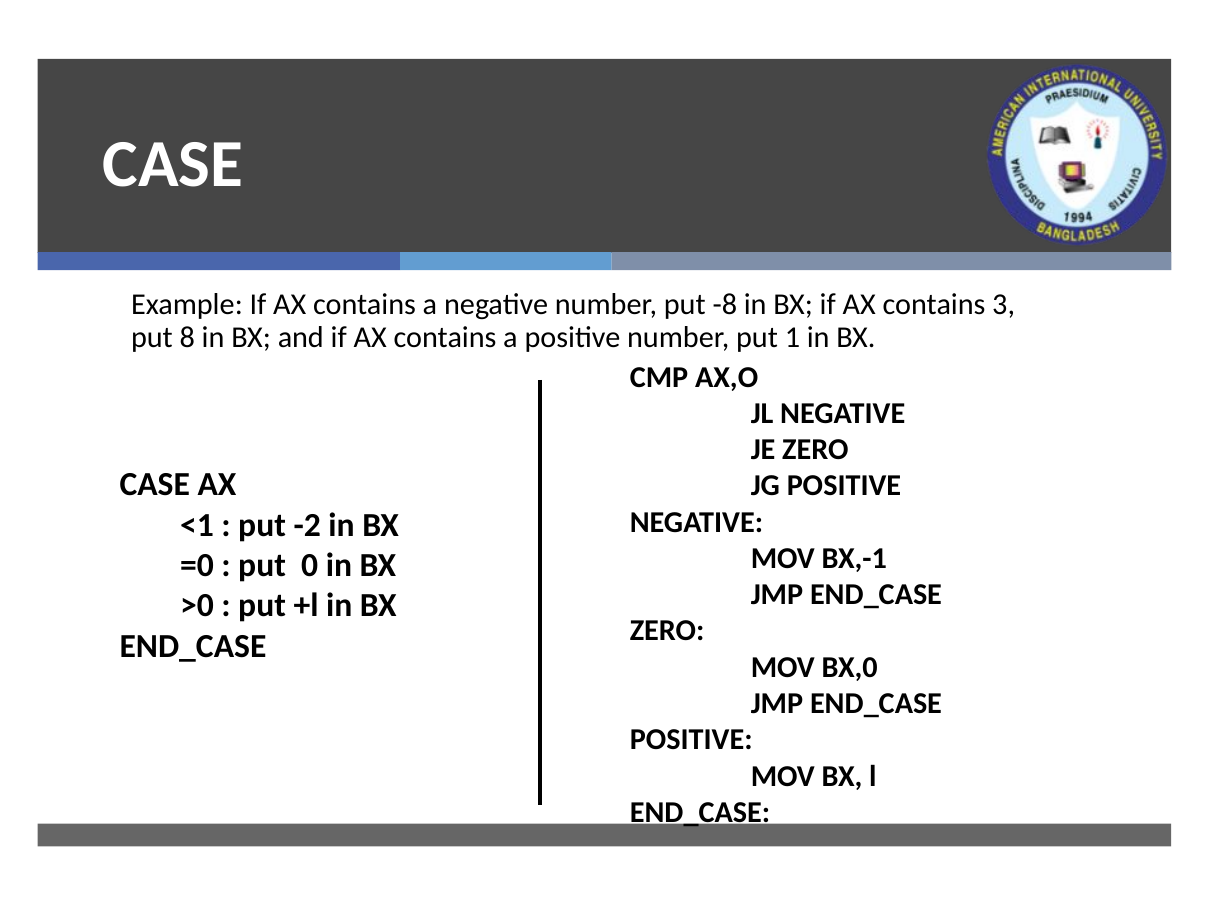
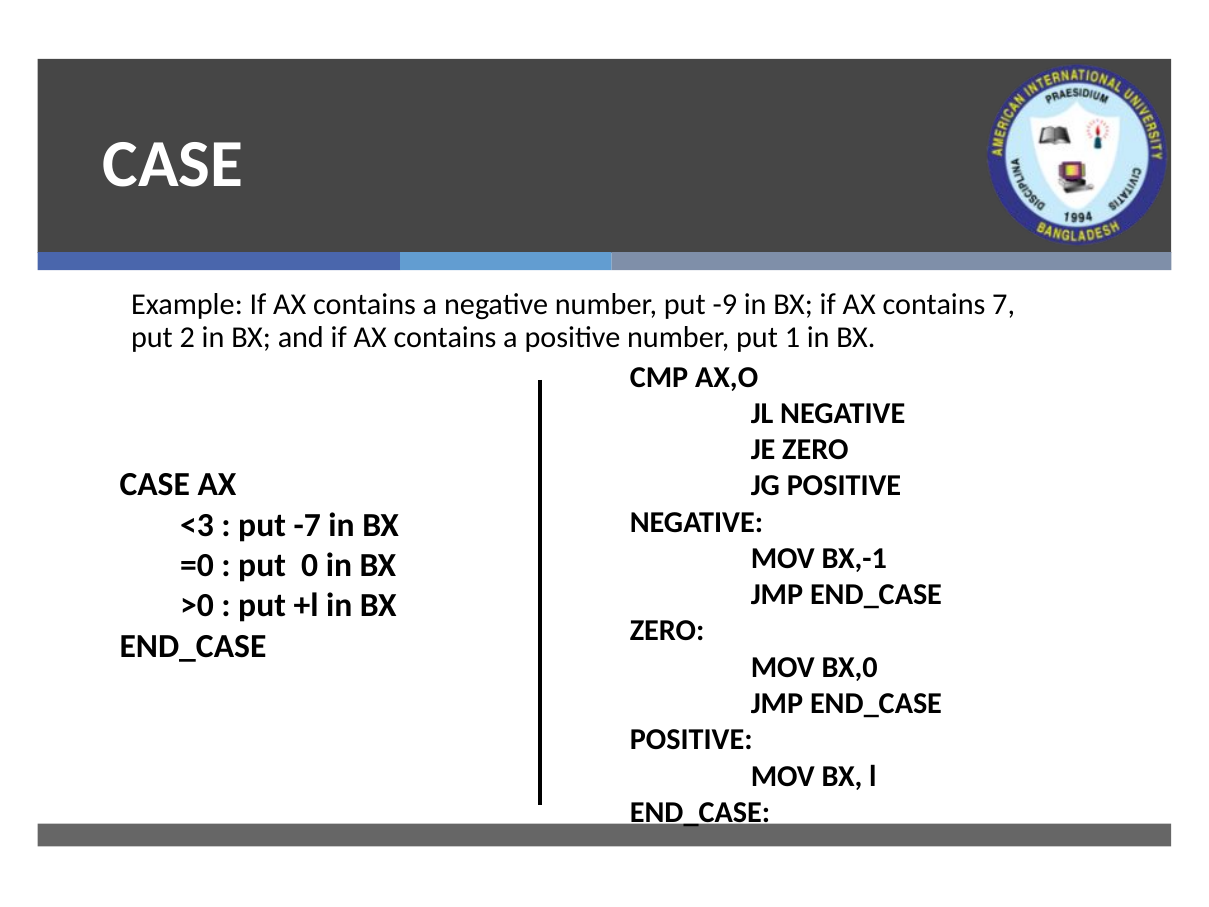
-8: -8 -> -9
3: 3 -> 7
8: 8 -> 2
<1: <1 -> <3
-2: -2 -> -7
